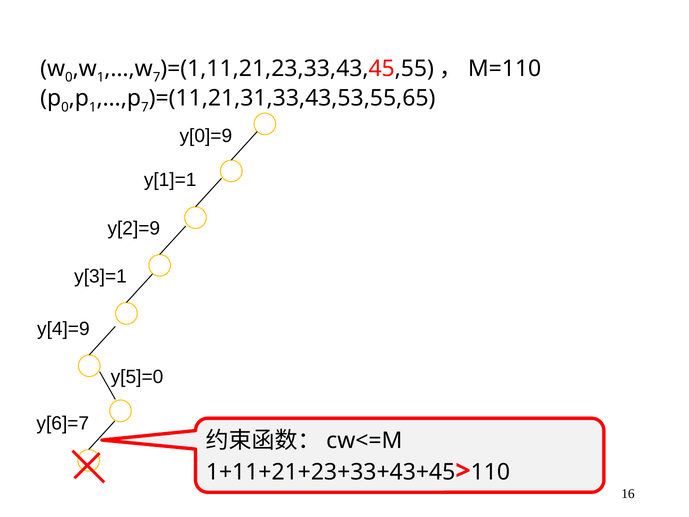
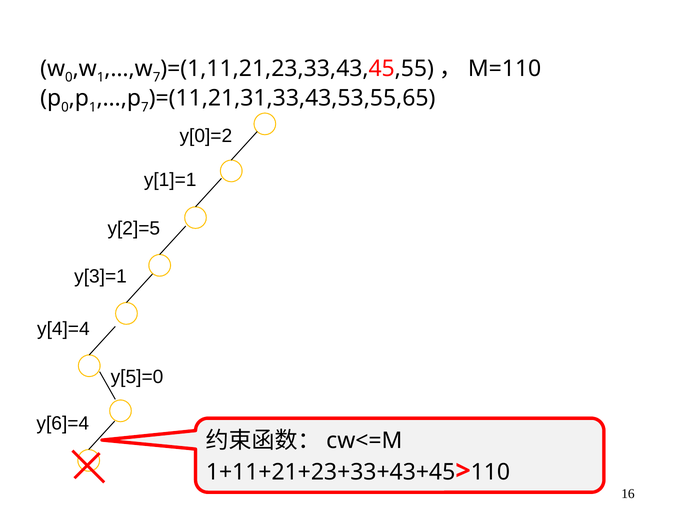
y[0]=9: y[0]=9 -> y[0]=2
y[2]=9: y[2]=9 -> y[2]=5
y[4]=9: y[4]=9 -> y[4]=4
y[6]=7: y[6]=7 -> y[6]=4
